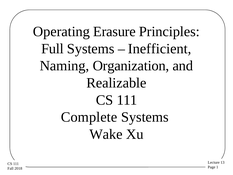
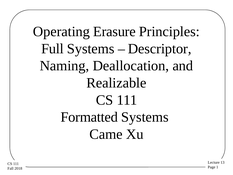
Inefficient: Inefficient -> Descriptor
Organization: Organization -> Deallocation
Complete: Complete -> Formatted
Wake: Wake -> Came
